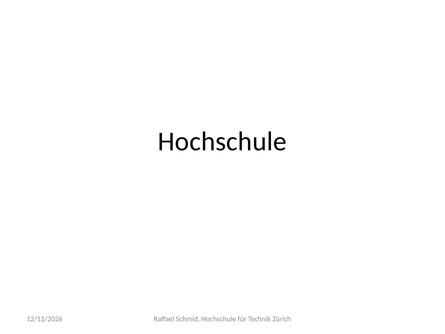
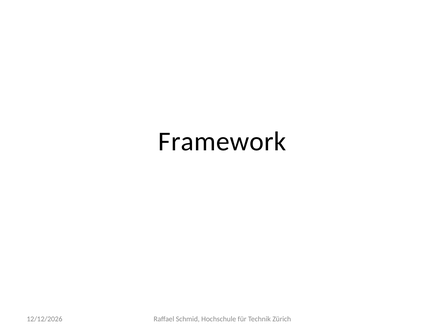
Hochschule at (222, 141): Hochschule -> Framework
